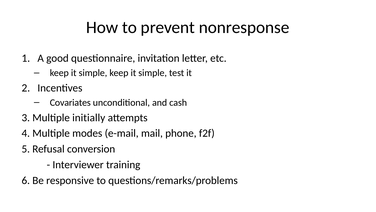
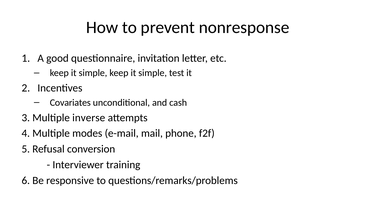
initially: initially -> inverse
